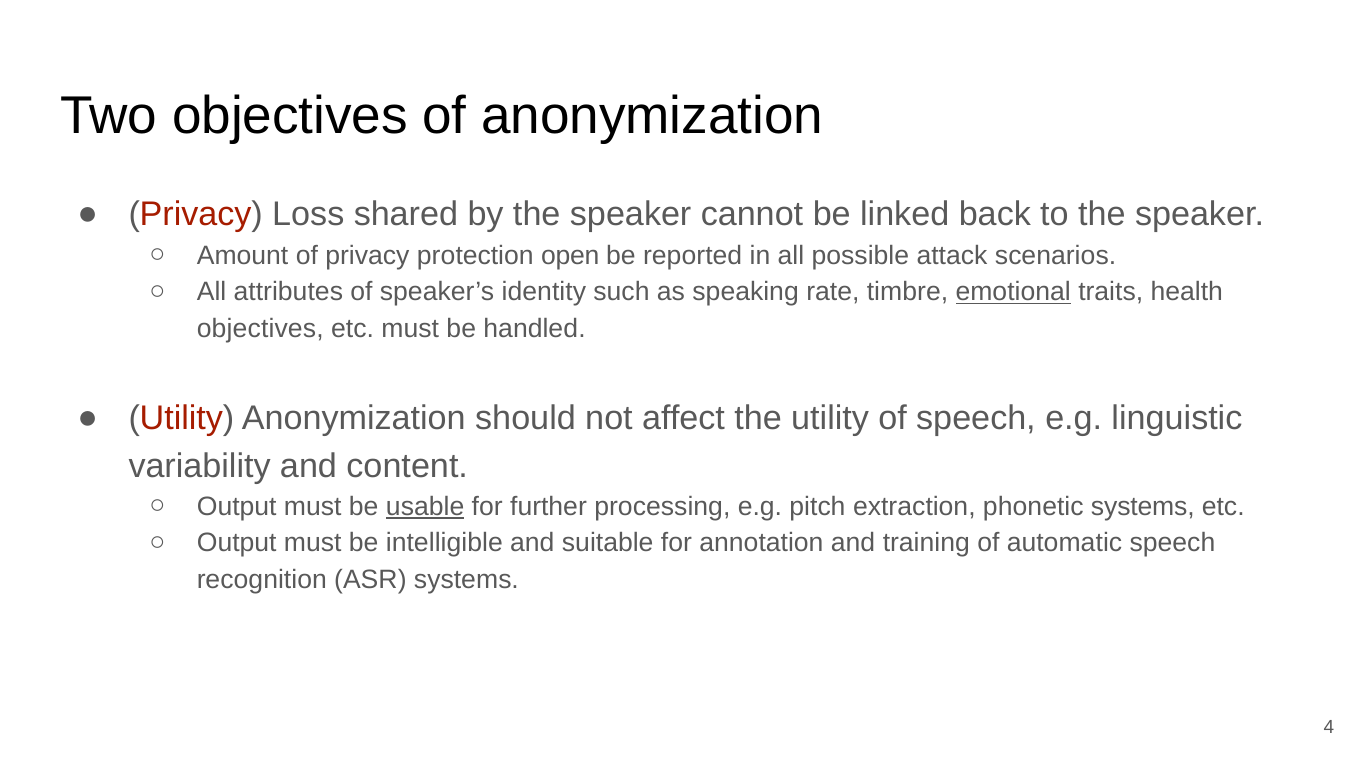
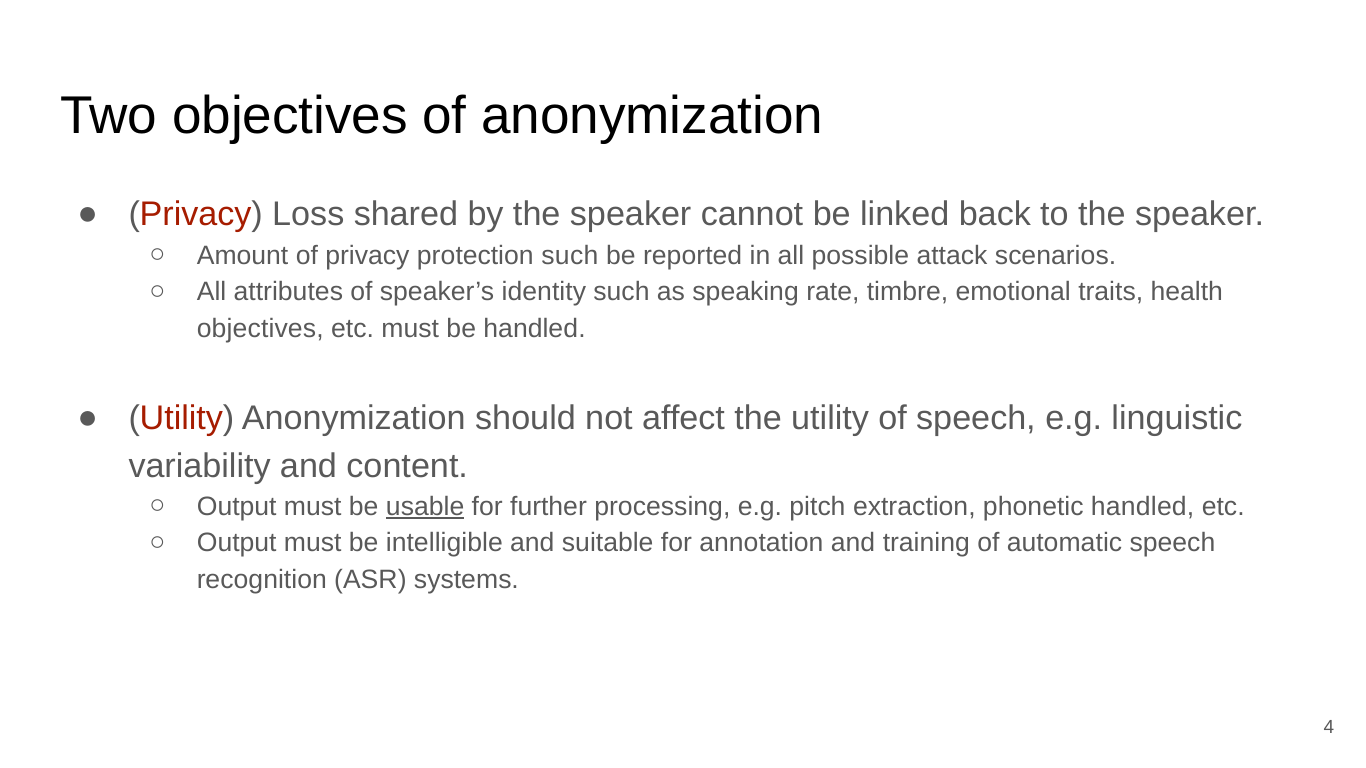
protection open: open -> such
emotional underline: present -> none
phonetic systems: systems -> handled
